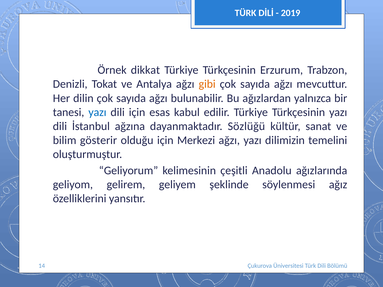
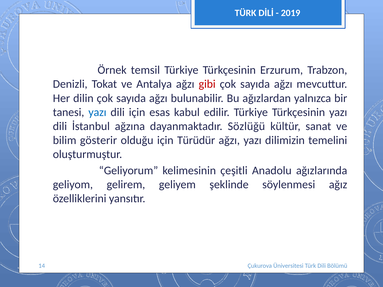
dikkat: dikkat -> temsil
gibi colour: orange -> red
Merkezi: Merkezi -> Türüdür
